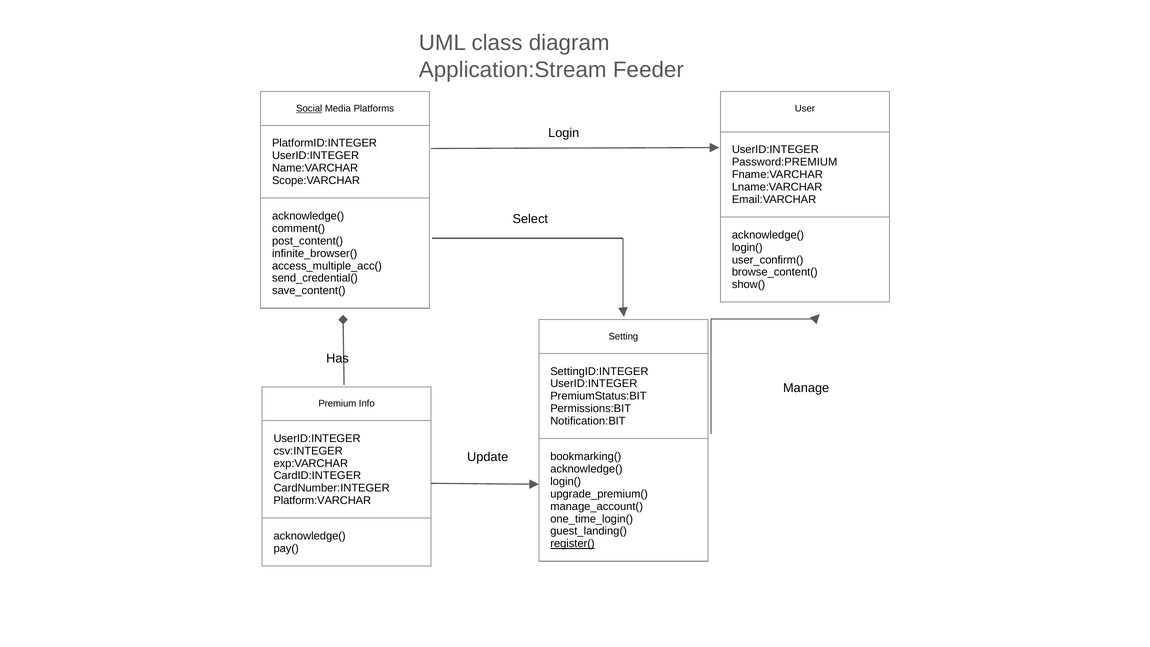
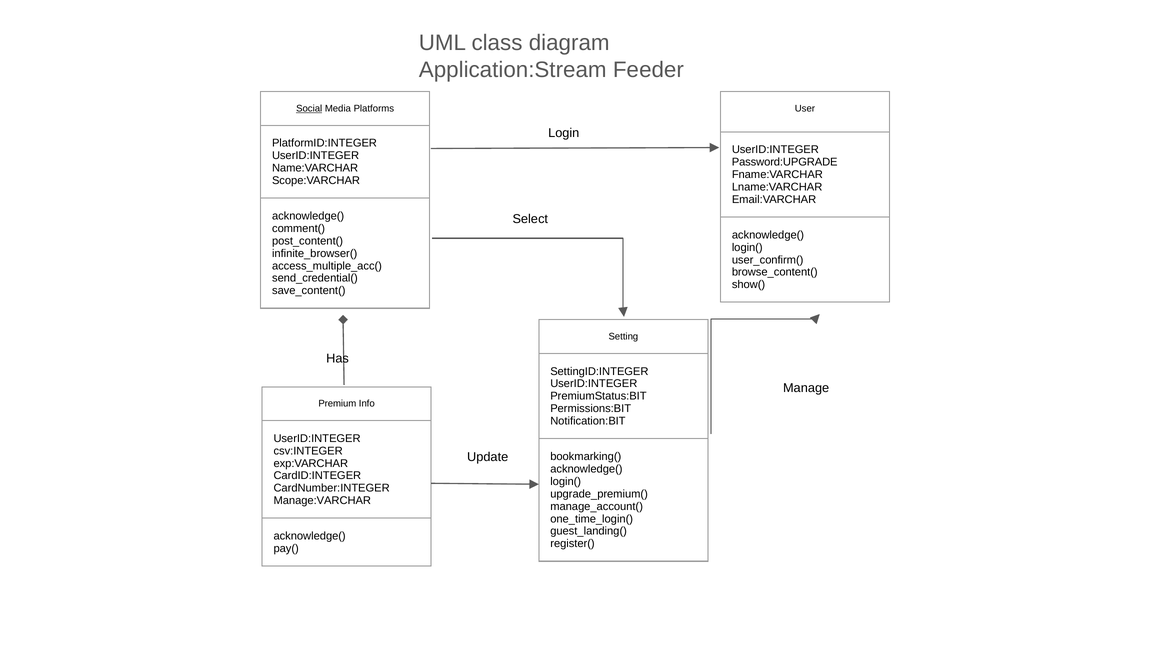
Password:PREMIUM: Password:PREMIUM -> Password:UPGRADE
Platform:VARCHAR: Platform:VARCHAR -> Manage:VARCHAR
register( underline: present -> none
